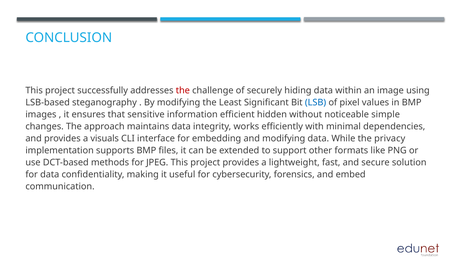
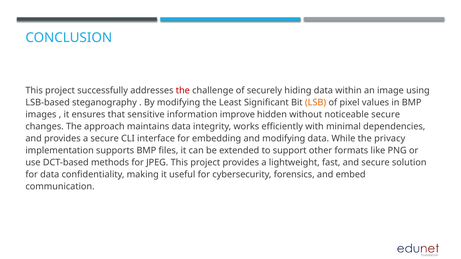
LSB colour: blue -> orange
efficient: efficient -> improve
noticeable simple: simple -> secure
a visuals: visuals -> secure
